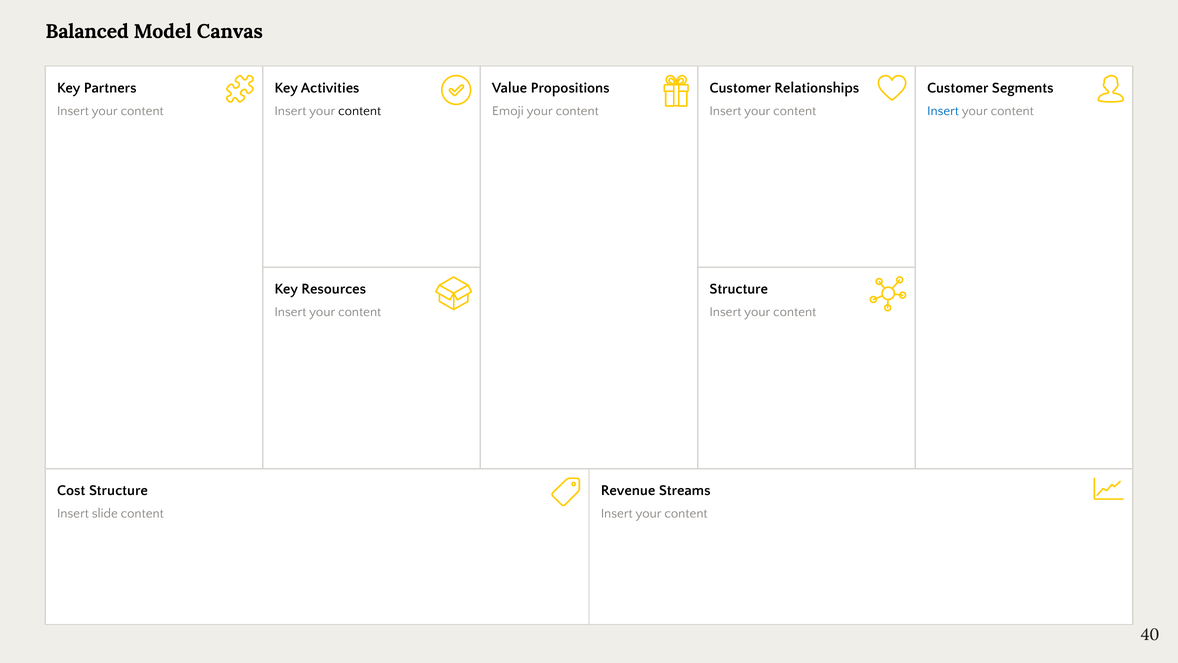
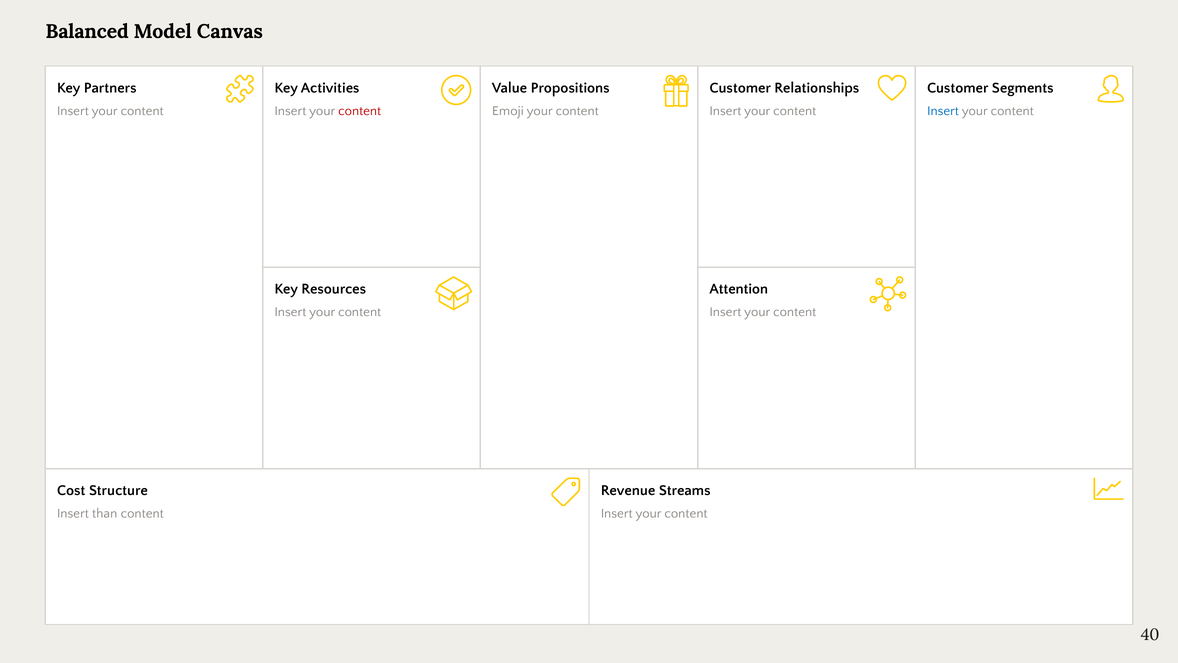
content at (360, 111) colour: black -> red
Structure at (739, 289): Structure -> Attention
slide: slide -> than
